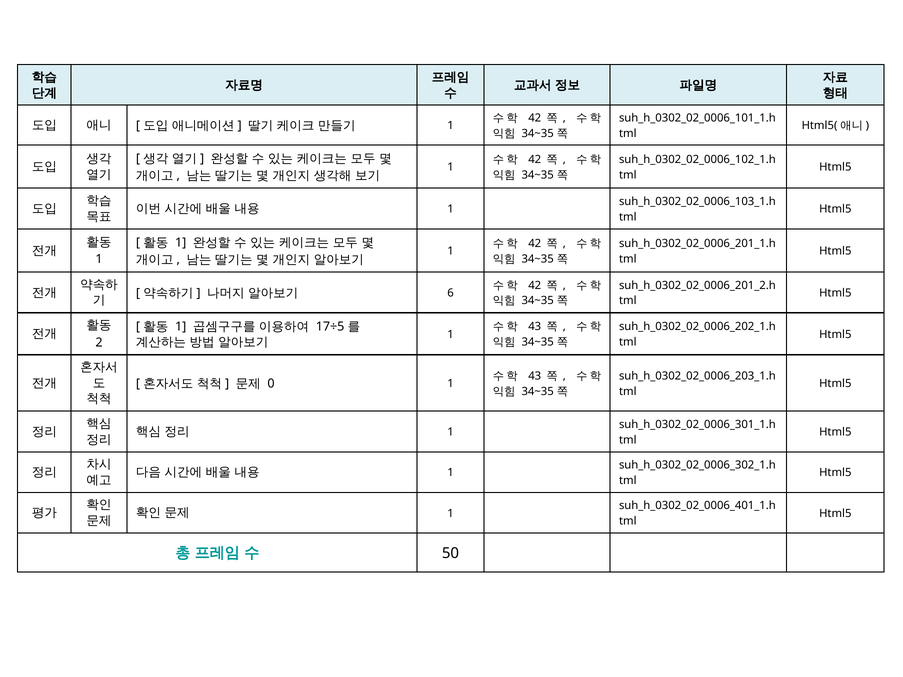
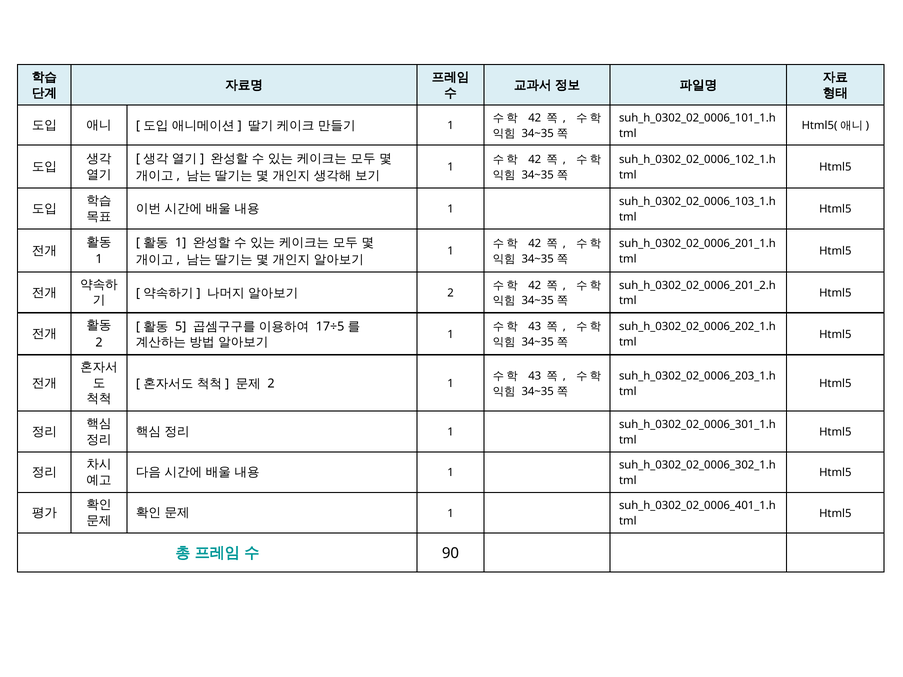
6 at (451, 293): 6 -> 2
1 at (181, 327): 1 -> 5
0 at (271, 384): 0 -> 2
50: 50 -> 90
